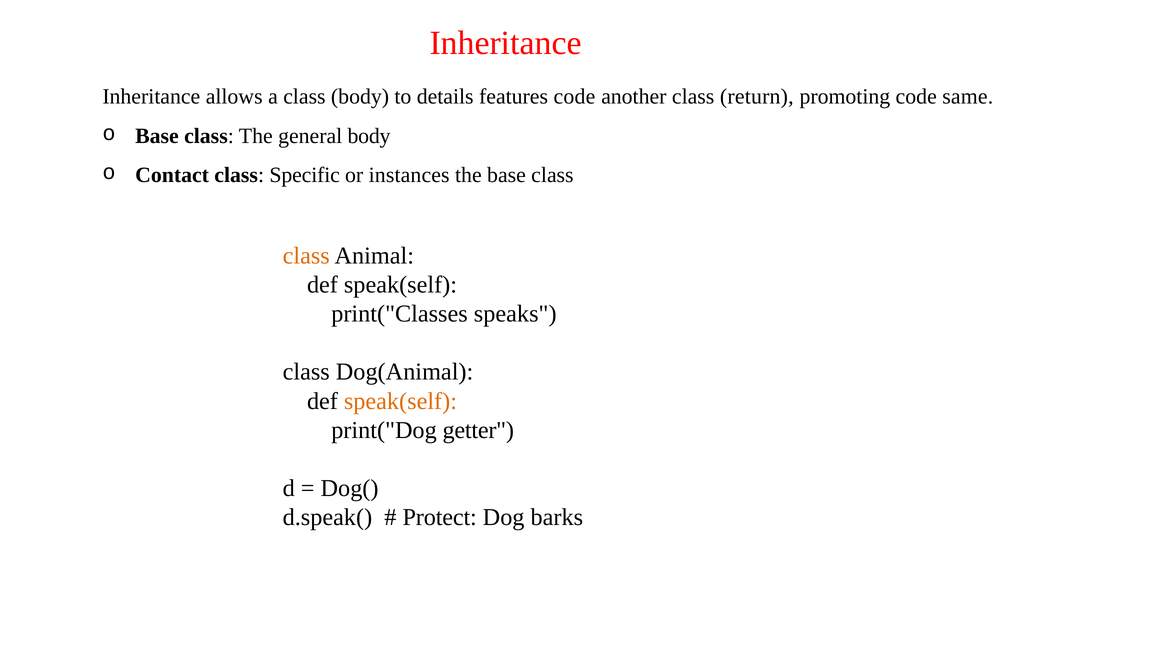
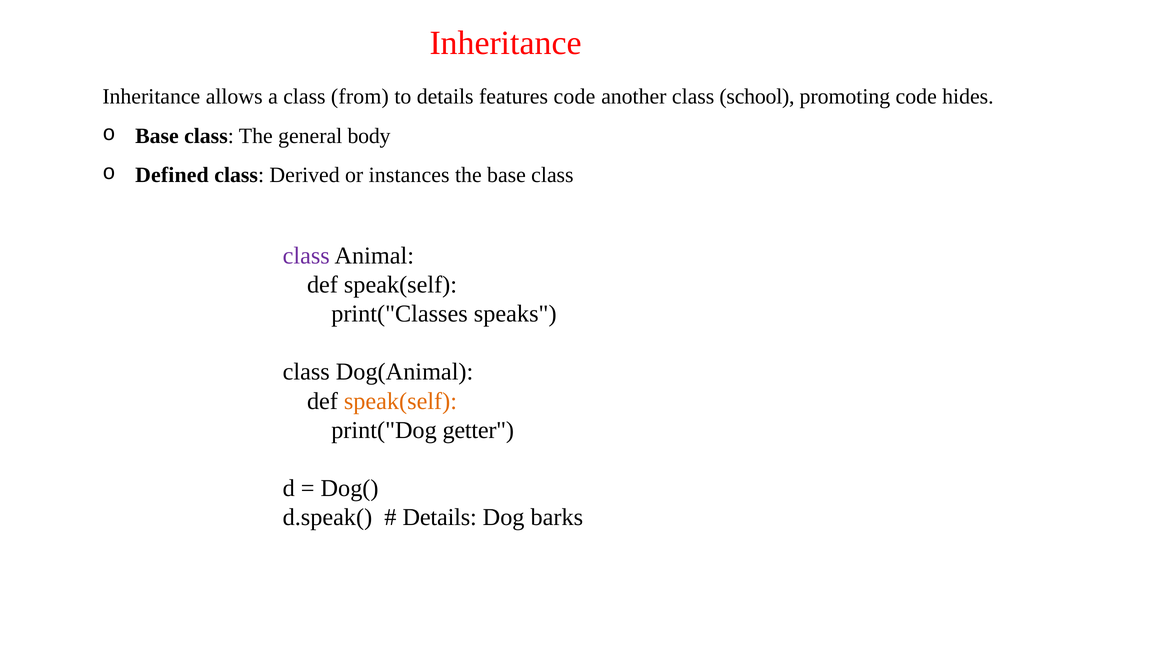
class body: body -> from
return: return -> school
same: same -> hides
Contact: Contact -> Defined
Specific: Specific -> Derived
class at (306, 256) colour: orange -> purple
Protect at (440, 518): Protect -> Details
